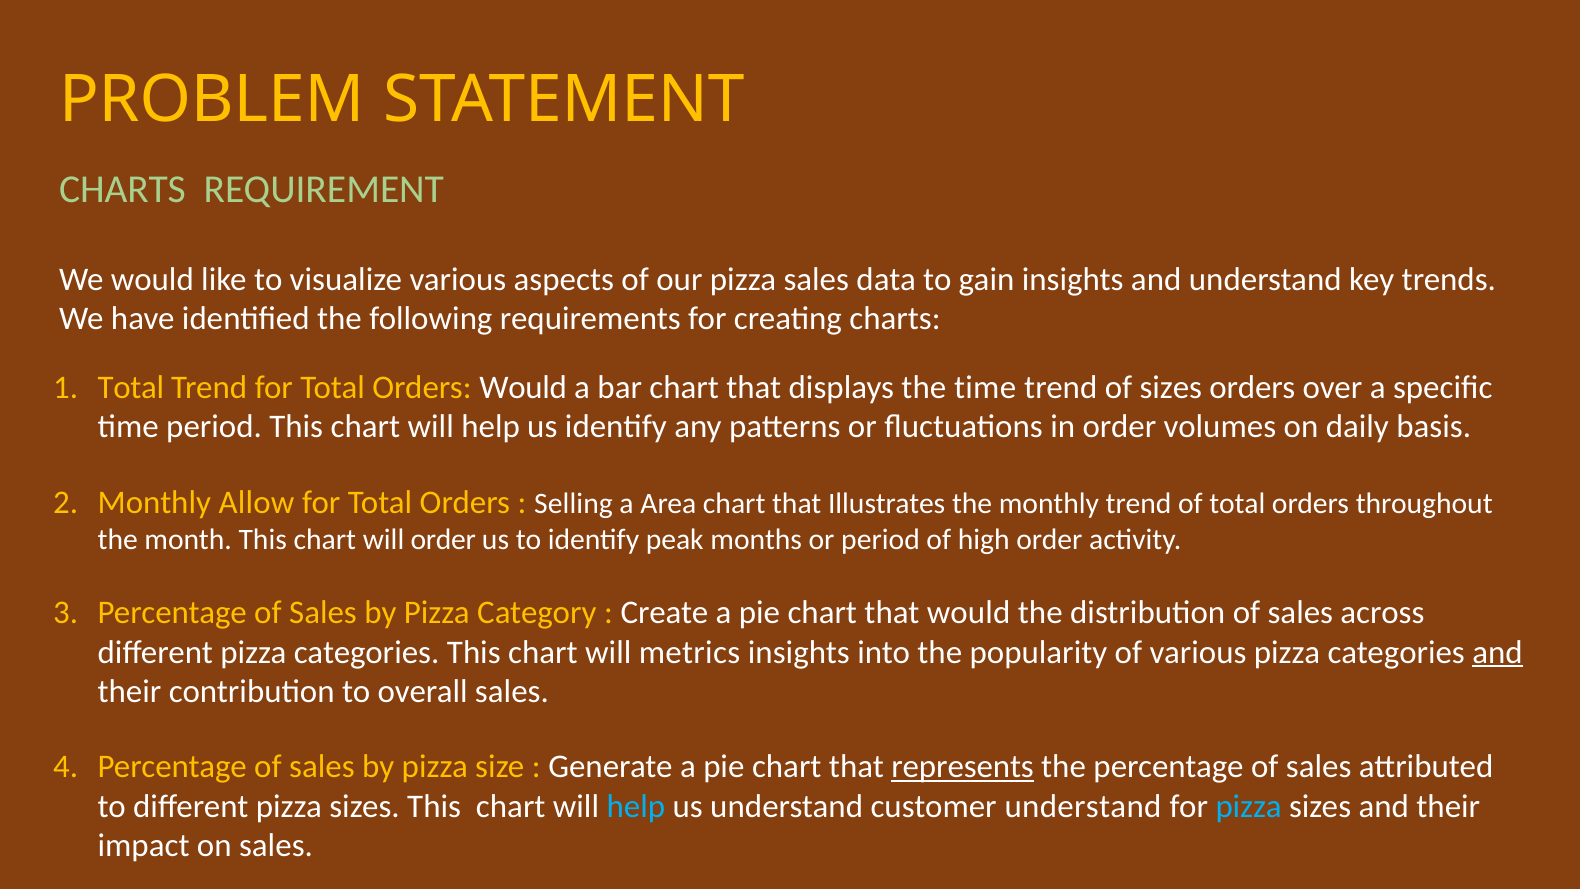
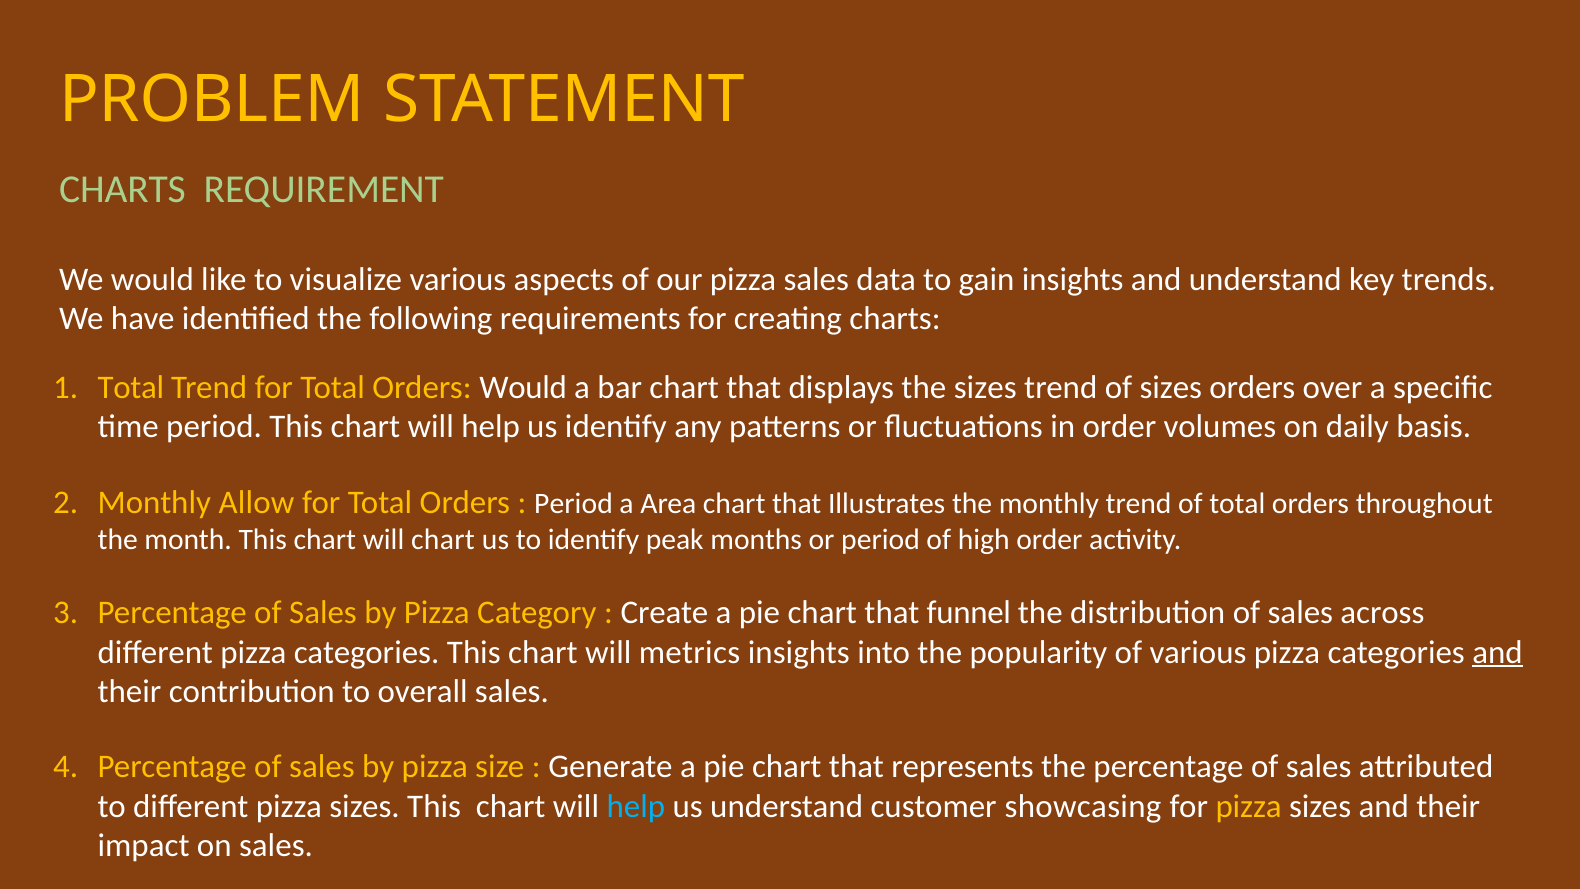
the time: time -> sizes
Selling at (573, 503): Selling -> Period
will order: order -> chart
that would: would -> funnel
represents underline: present -> none
customer understand: understand -> showcasing
pizza at (1249, 806) colour: light blue -> yellow
